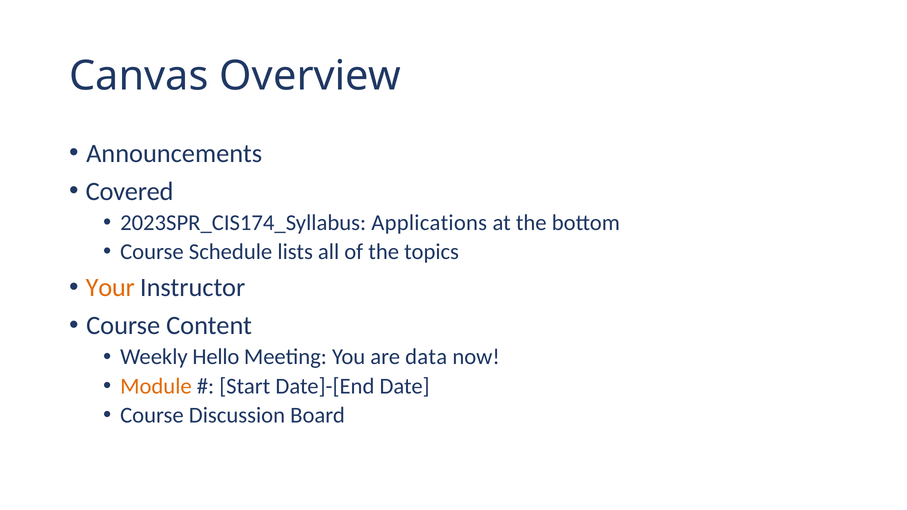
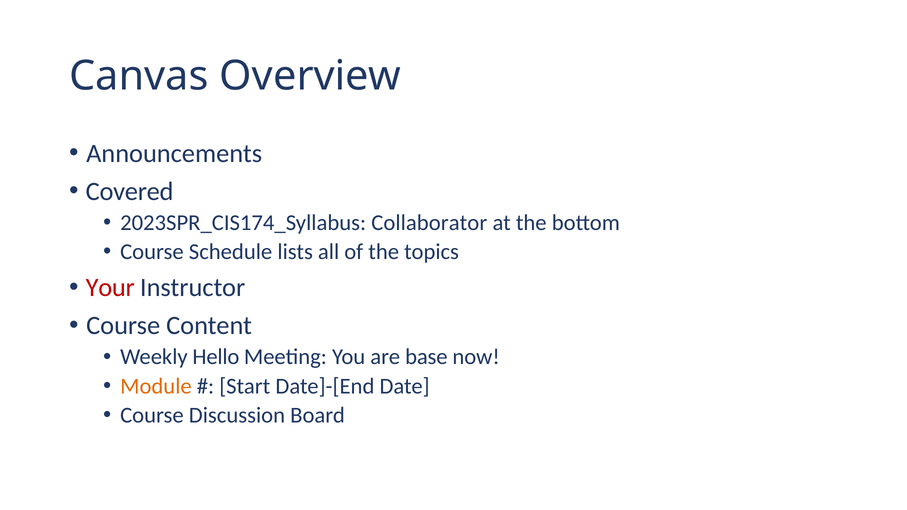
Applications: Applications -> Collaborator
Your colour: orange -> red
data: data -> base
